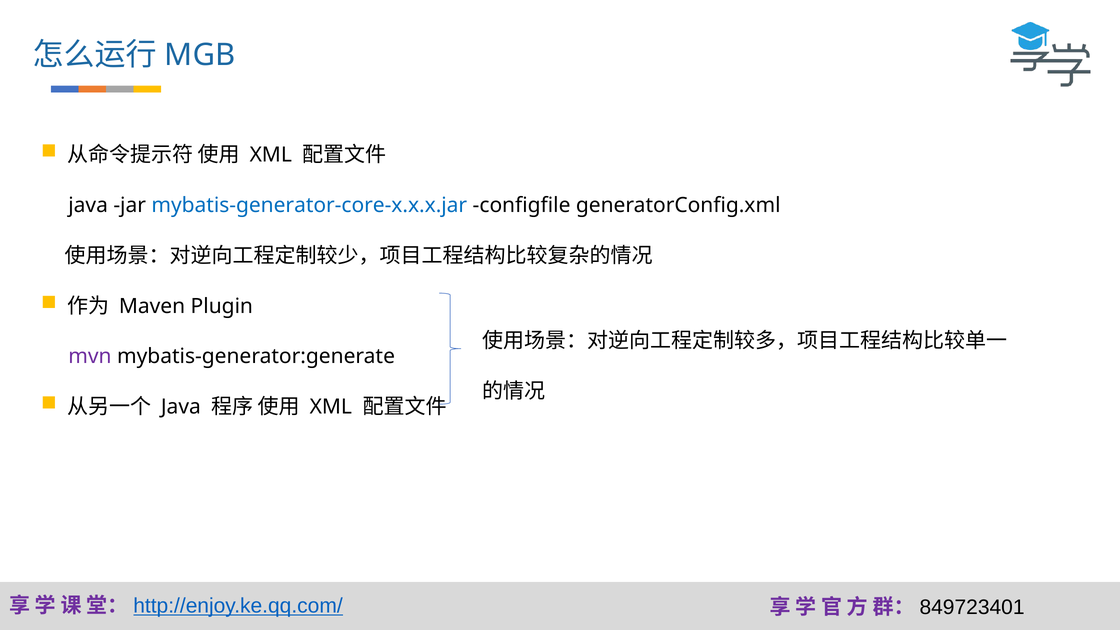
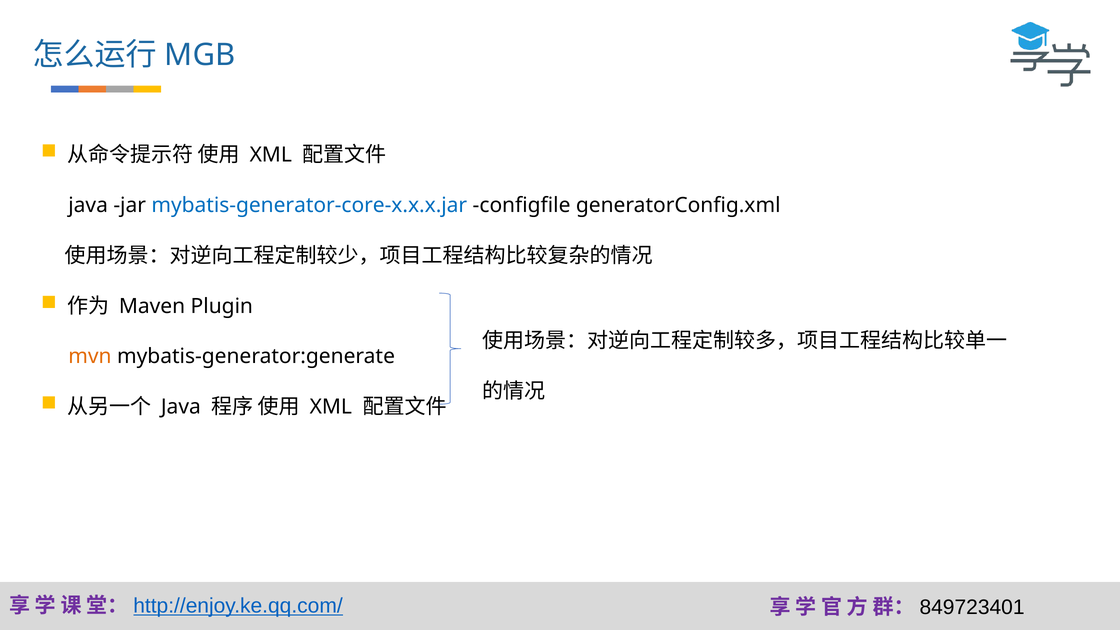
mvn colour: purple -> orange
